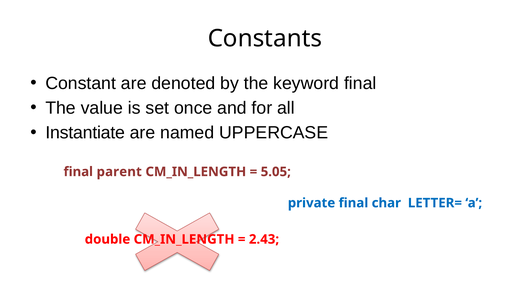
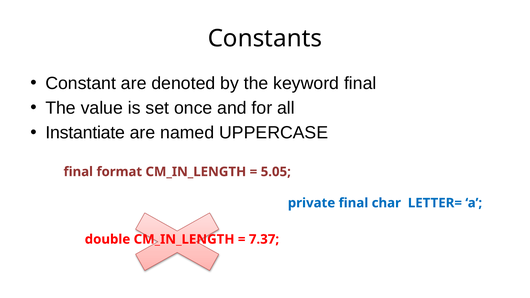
parent: parent -> format
2.43: 2.43 -> 7.37
